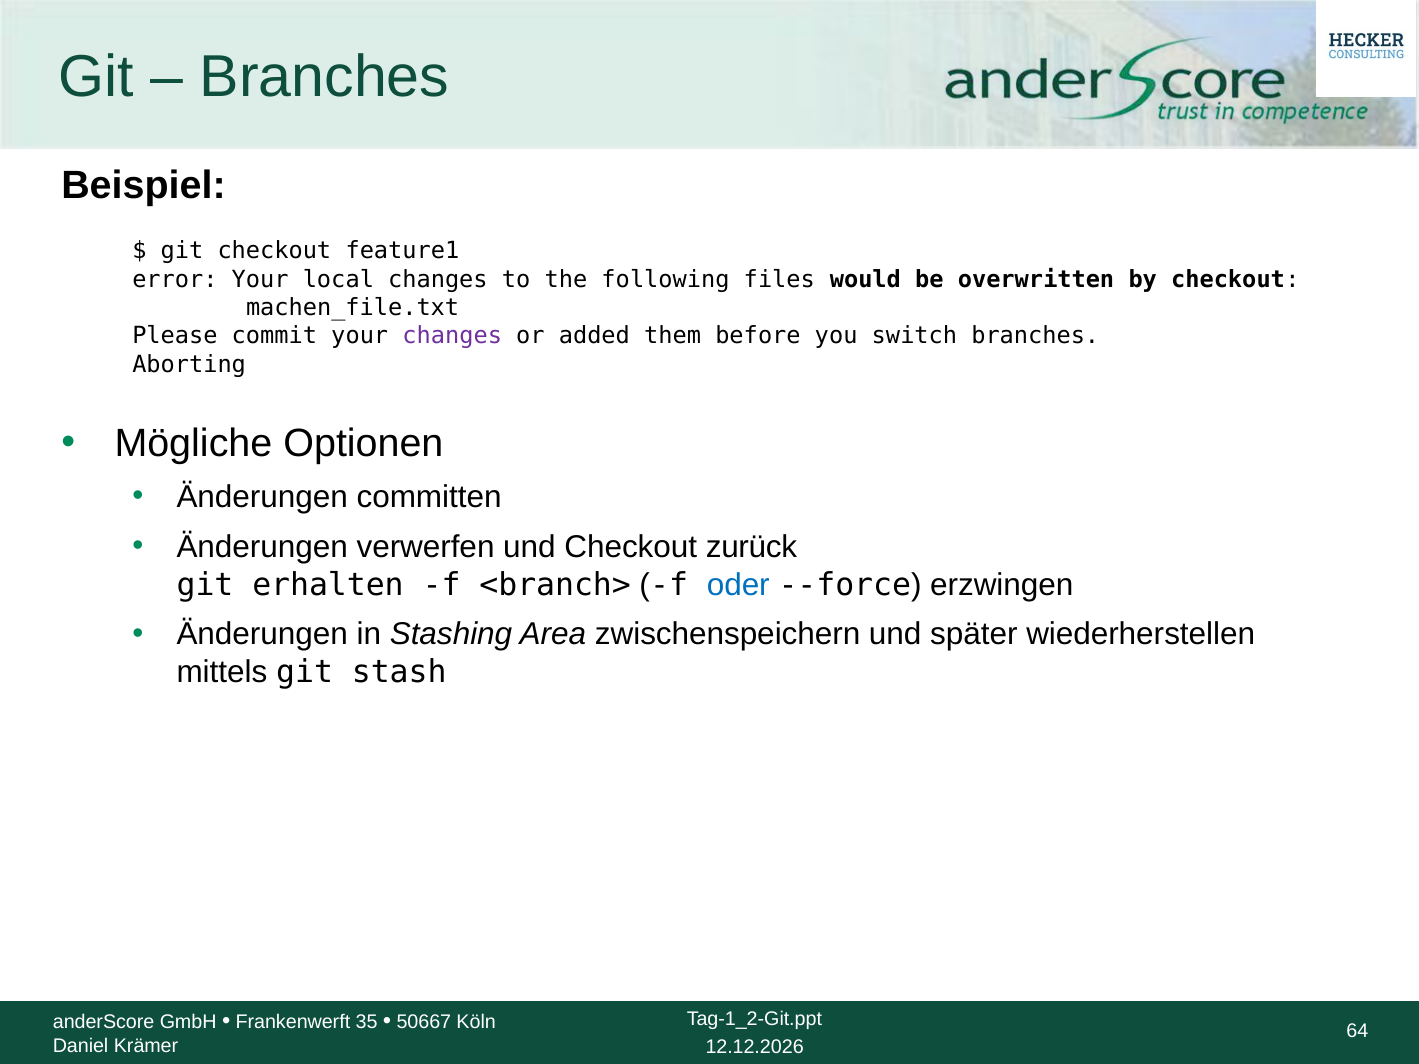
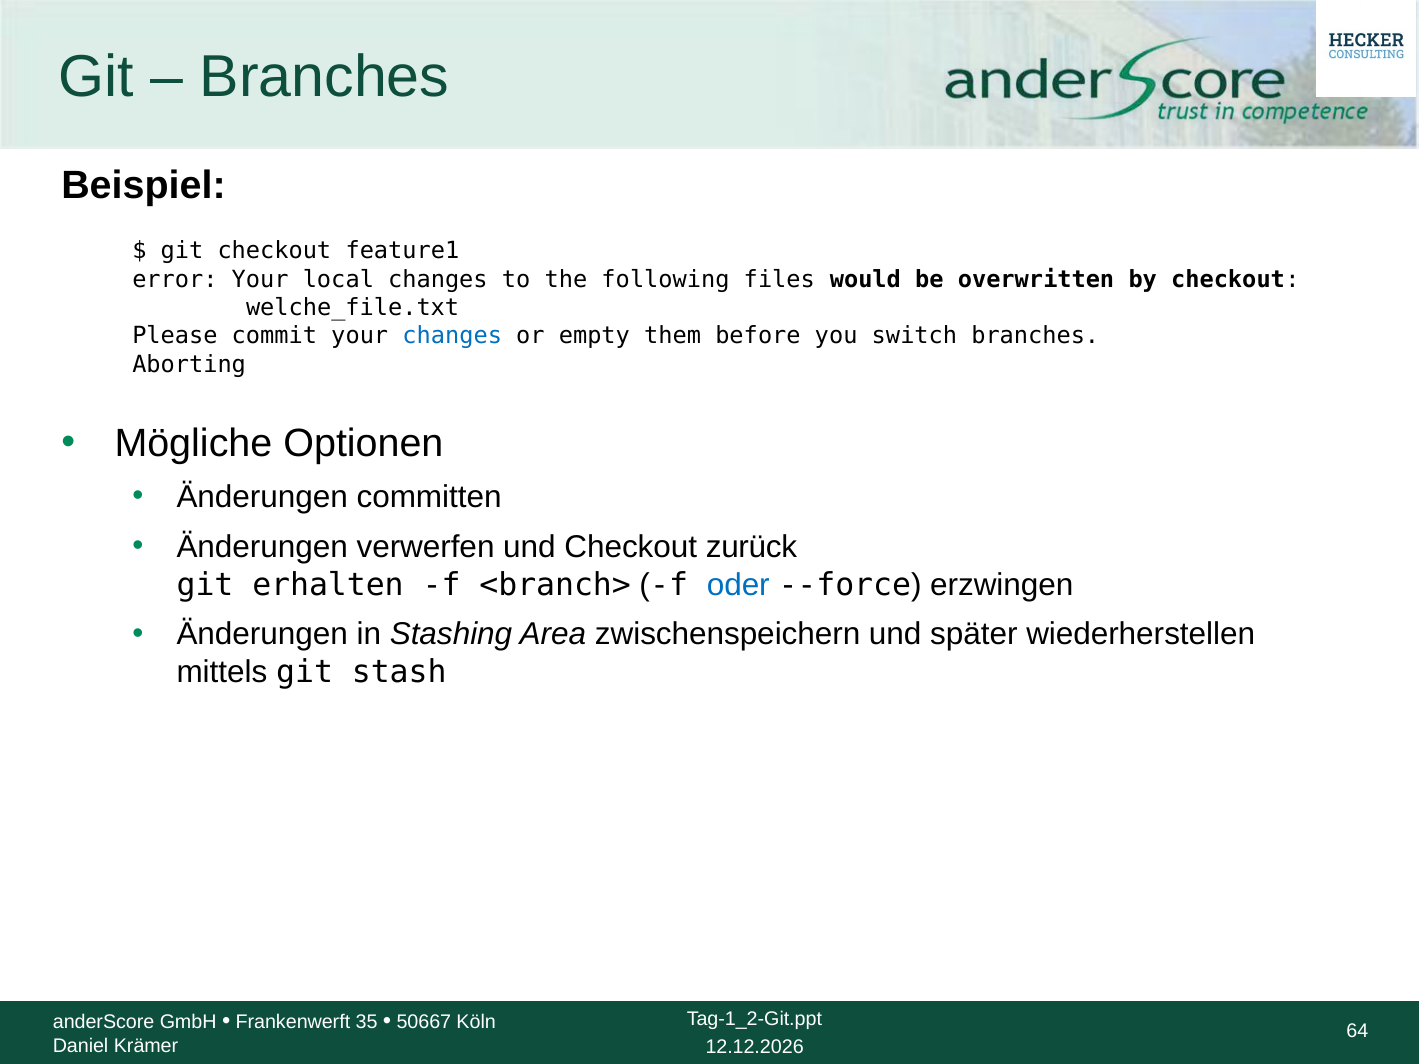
machen_file.txt: machen_file.txt -> welche_file.txt
changes at (452, 336) colour: purple -> blue
added: added -> empty
